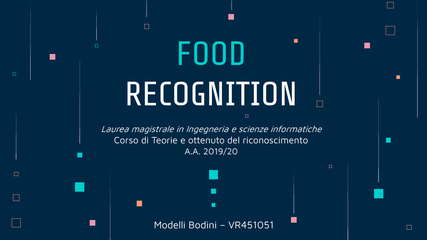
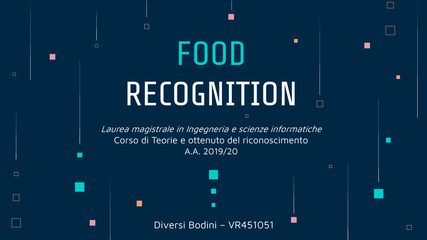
Modelli: Modelli -> Diversi
